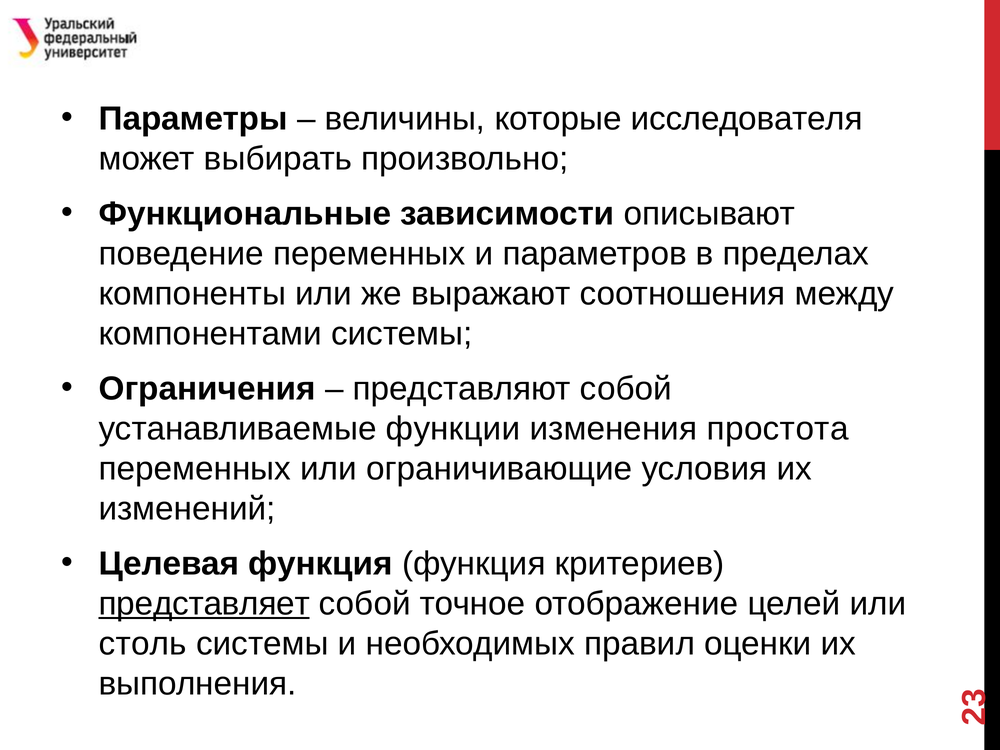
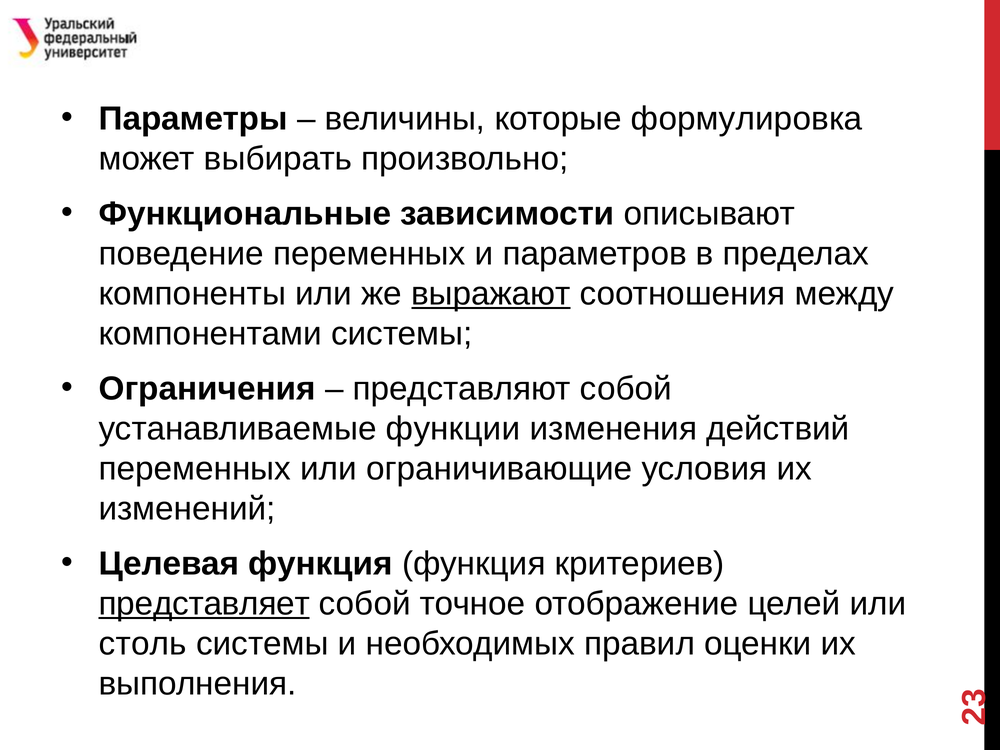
исследователя: исследователя -> формулировка
выражают underline: none -> present
простота: простота -> действий
